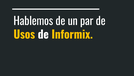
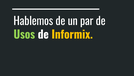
Usos colour: yellow -> light green
